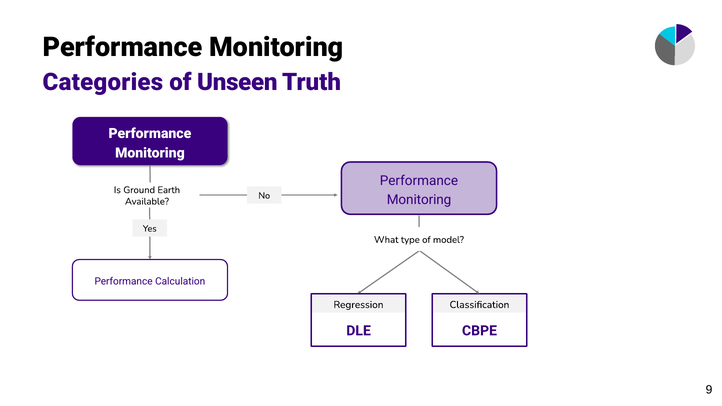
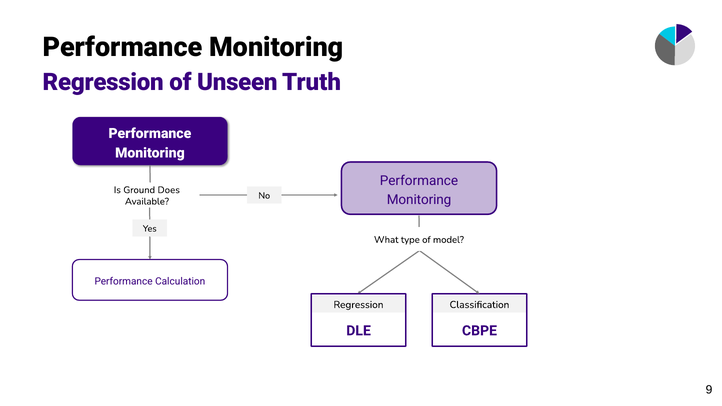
Categories at (103, 82): Categories -> Regression
Earth: Earth -> Does
